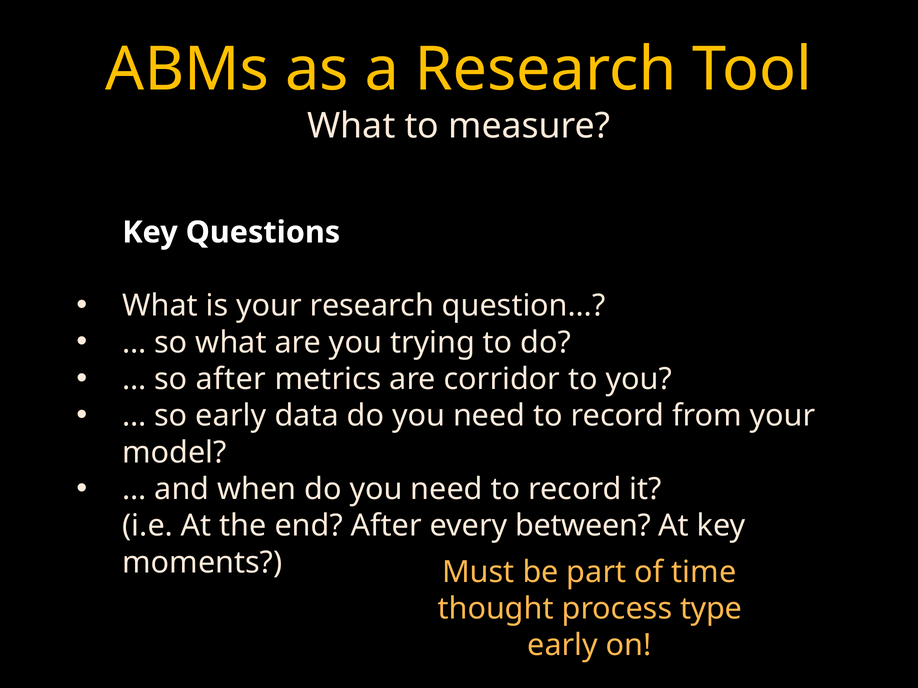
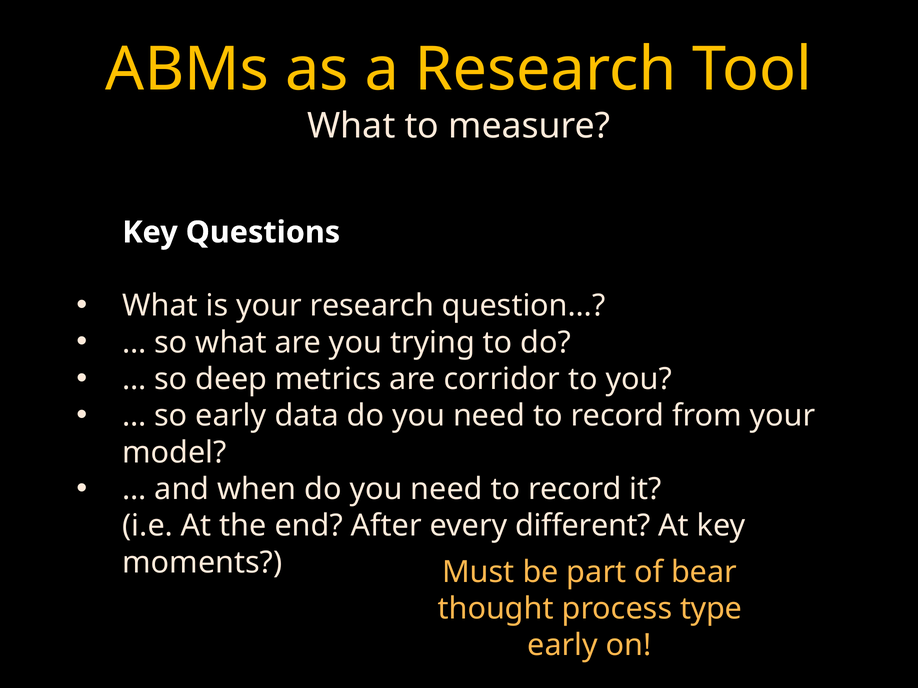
so after: after -> deep
between: between -> different
time: time -> bear
